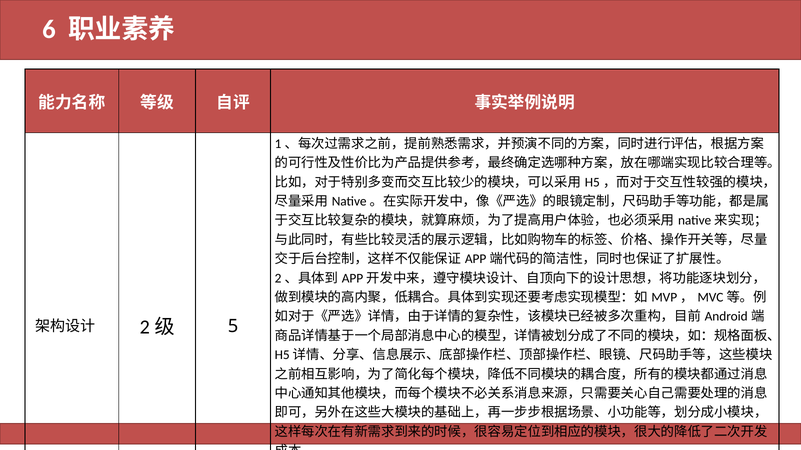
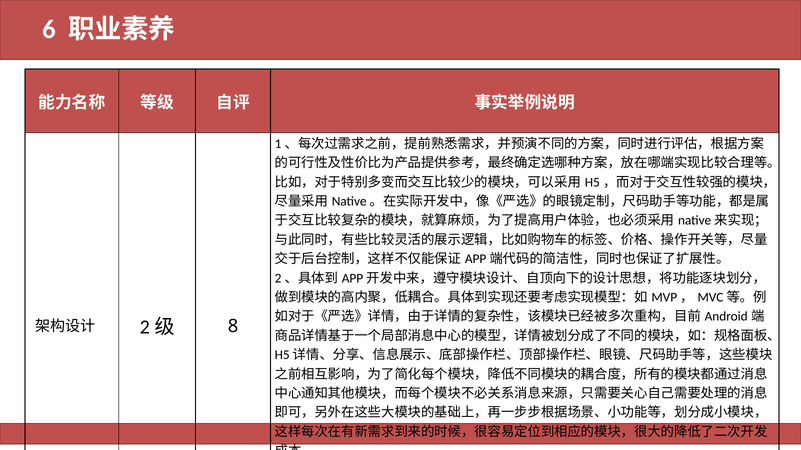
5: 5 -> 8
